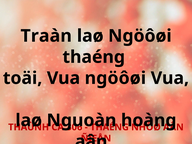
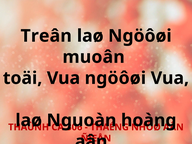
Traàn: Traàn -> Treân
thaéng at (94, 57): thaéng -> muoân
